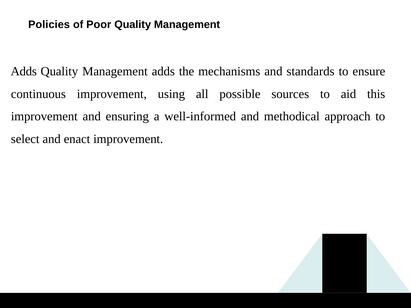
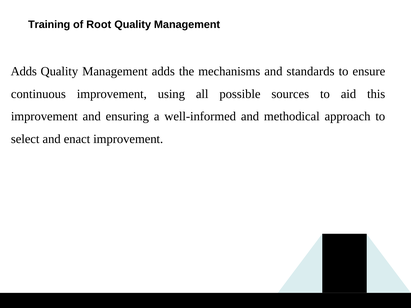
Policies: Policies -> Training
Poor: Poor -> Root
